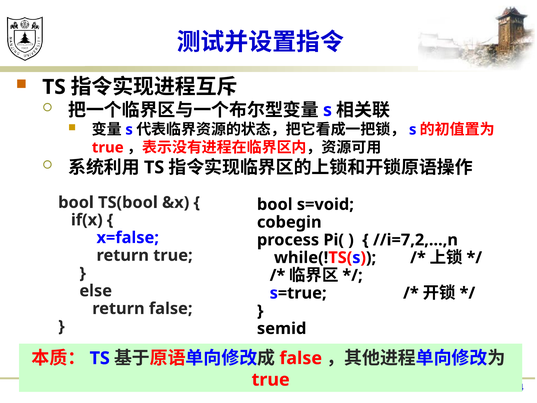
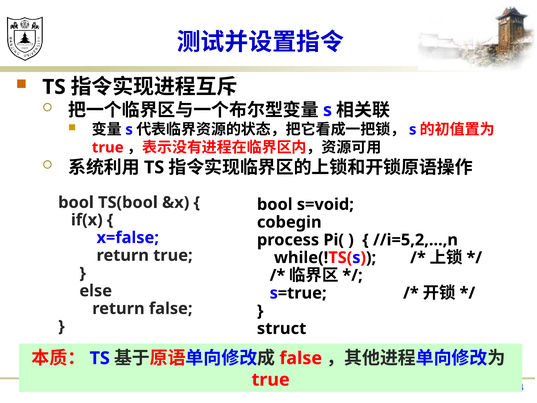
//i=7,2,...,n: //i=7,2,...,n -> //i=5,2,...,n
semid: semid -> struct
